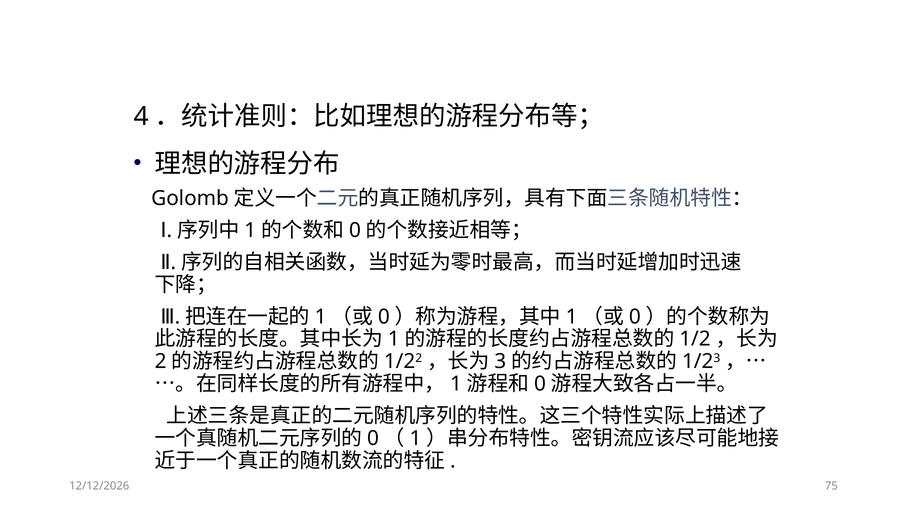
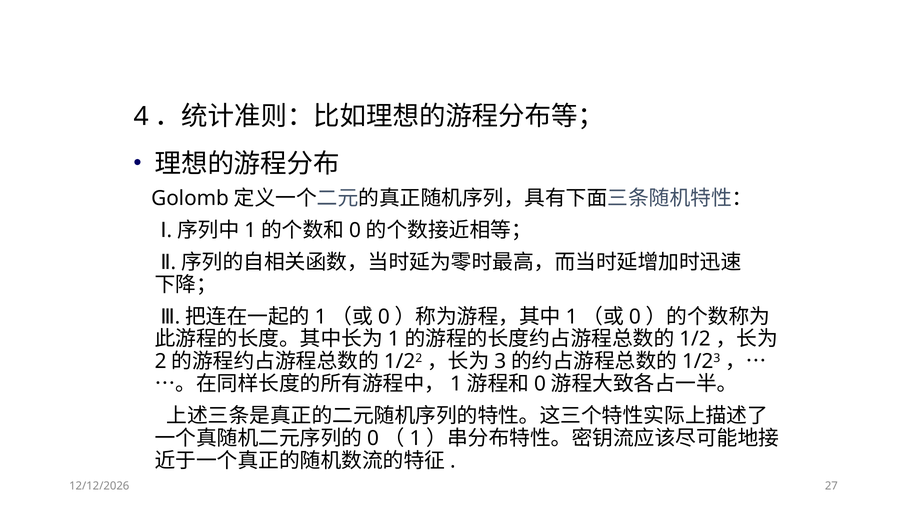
75: 75 -> 27
